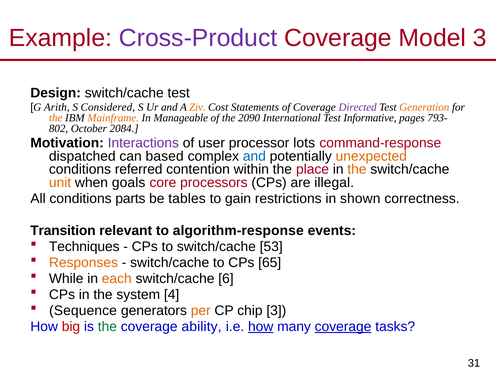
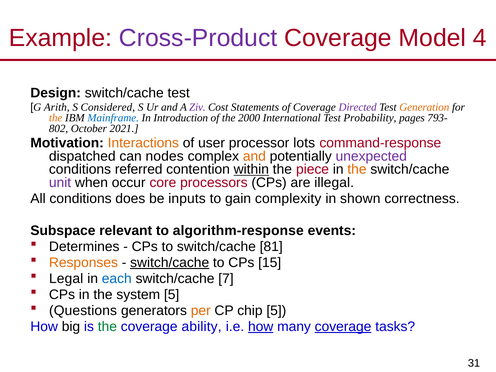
Model 3: 3 -> 4
Ziv colour: orange -> purple
Mainframe colour: orange -> blue
Manageable: Manageable -> Introduction
2090: 2090 -> 2000
Informative: Informative -> Probability
2084: 2084 -> 2021
Interactions colour: purple -> orange
based: based -> nodes
and at (254, 156) colour: blue -> orange
unexpected colour: orange -> purple
within underline: none -> present
place: place -> piece
unit colour: orange -> purple
goals: goals -> occur
parts: parts -> does
tables: tables -> inputs
restrictions: restrictions -> complexity
Transition: Transition -> Subspace
Techniques: Techniques -> Determines
53: 53 -> 81
switch/cache at (170, 263) underline: none -> present
65: 65 -> 15
While: While -> Legal
each colour: orange -> blue
6: 6 -> 7
system 4: 4 -> 5
Sequence: Sequence -> Questions
chip 3: 3 -> 5
big colour: red -> black
